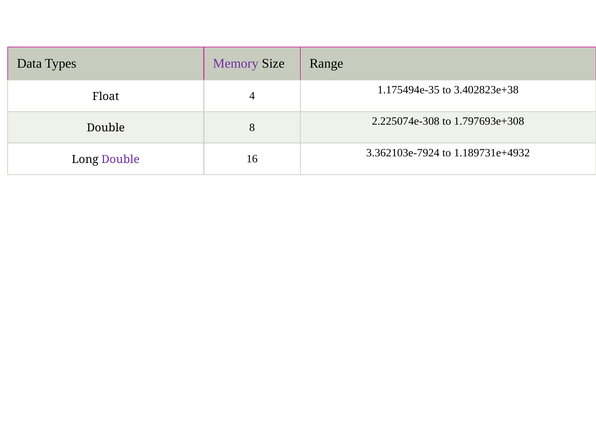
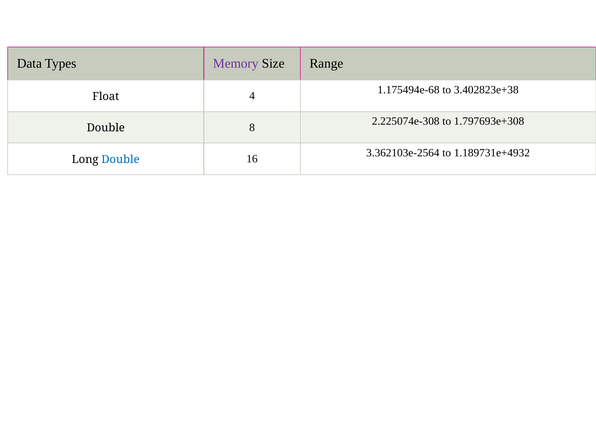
1.175494e-35: 1.175494e-35 -> 1.175494e-68
3.362103e-7924: 3.362103e-7924 -> 3.362103e-2564
Double at (120, 159) colour: purple -> blue
